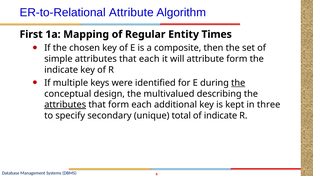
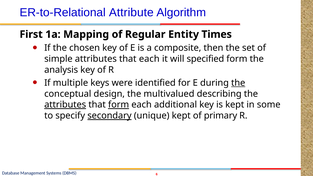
will attribute: attribute -> specified
indicate at (61, 70): indicate -> analysis
form at (119, 105) underline: none -> present
three: three -> some
secondary underline: none -> present
unique total: total -> kept
of indicate: indicate -> primary
